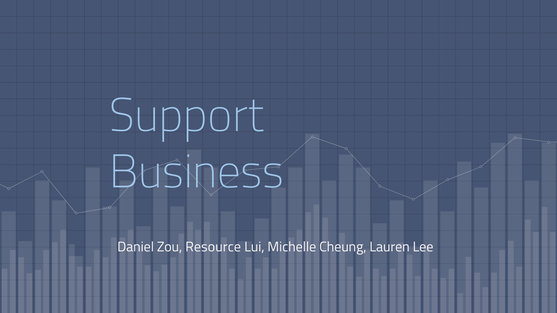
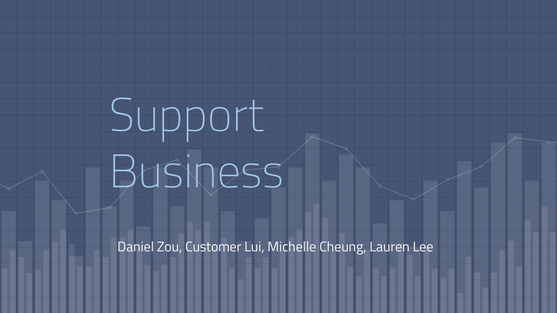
Resource: Resource -> Customer
